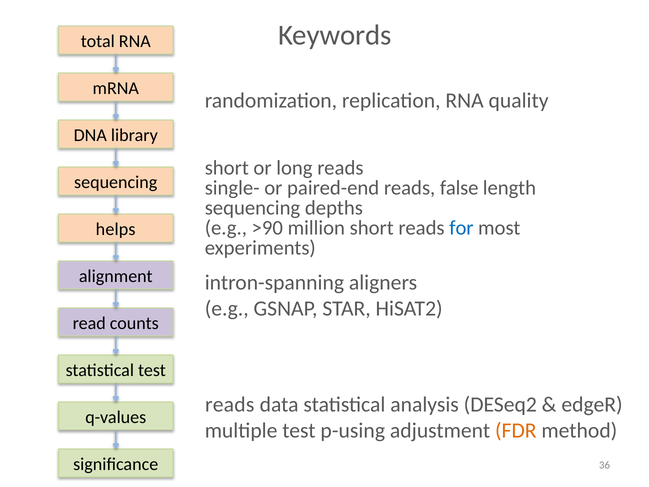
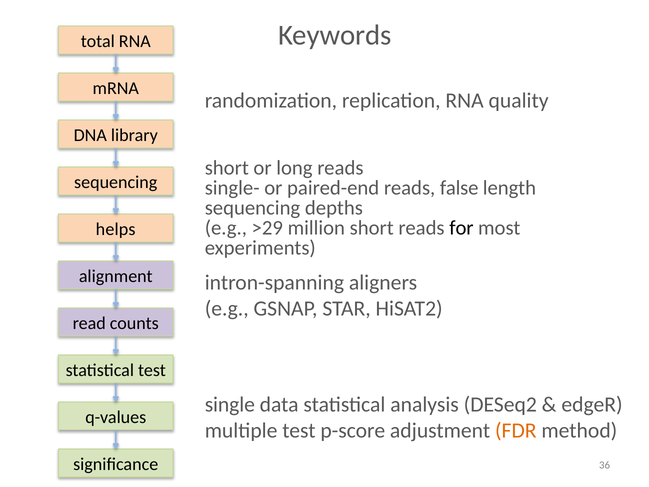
>90: >90 -> >29
for colour: blue -> black
reads at (230, 404): reads -> single
p-using: p-using -> p-score
